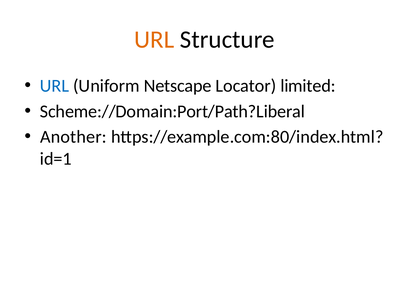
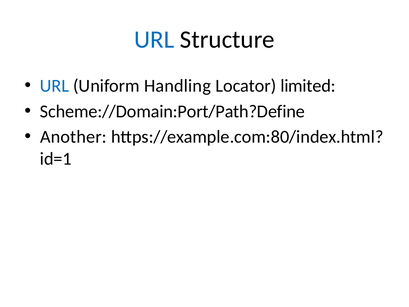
URL at (154, 40) colour: orange -> blue
Netscape: Netscape -> Handling
Scheme://Domain:Port/Path?Liberal: Scheme://Domain:Port/Path?Liberal -> Scheme://Domain:Port/Path?Define
